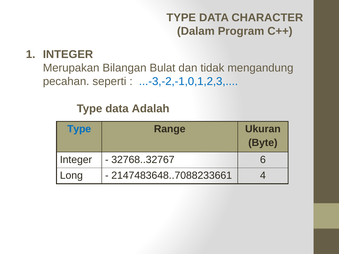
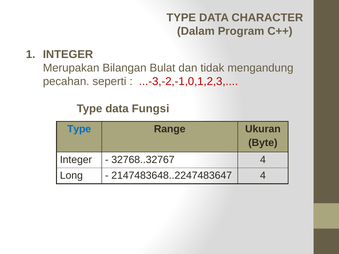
...-3,-2,-1,0,1,2,3 colour: blue -> red
Adalah: Adalah -> Fungsi
32768..32767 6: 6 -> 4
2147483648..7088233661: 2147483648..7088233661 -> 2147483648..2247483647
